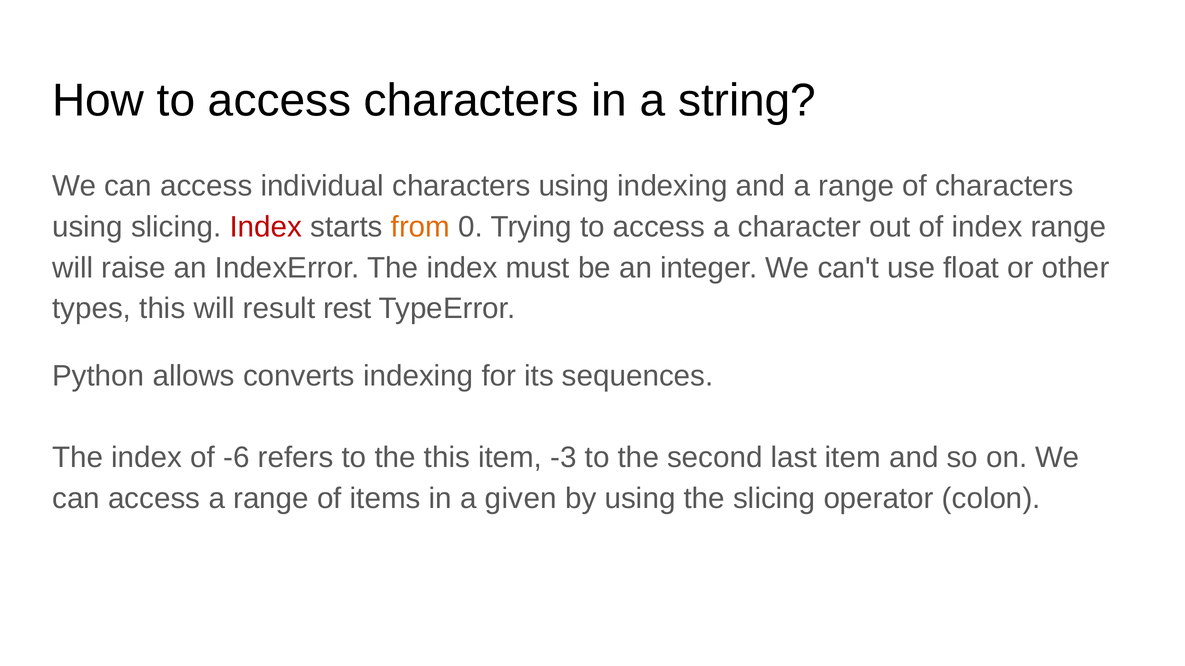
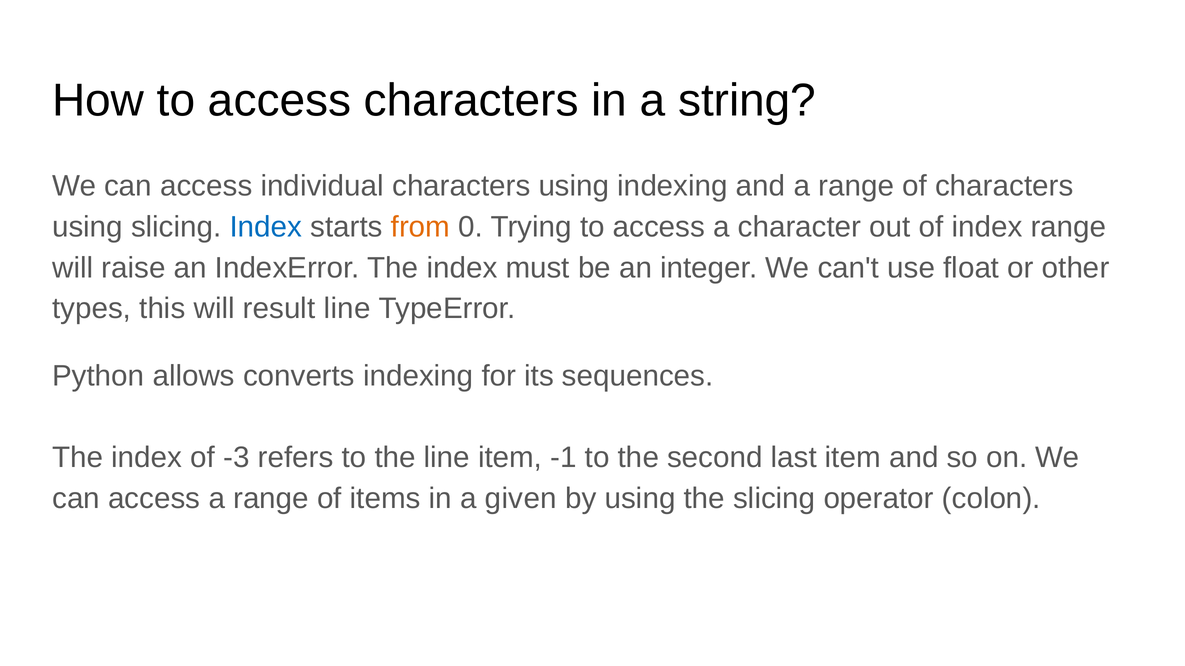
Index at (266, 227) colour: red -> blue
result rest: rest -> line
-6: -6 -> -3
the this: this -> line
-3: -3 -> -1
